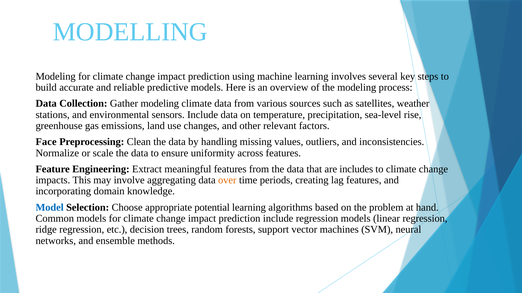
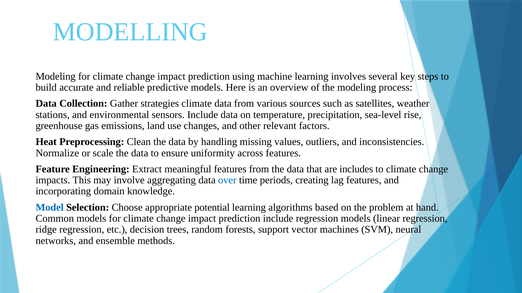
Gather modeling: modeling -> strategies
Face: Face -> Heat
over colour: orange -> blue
